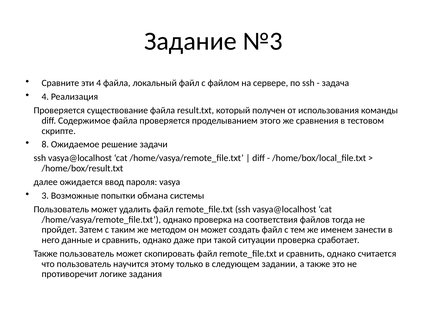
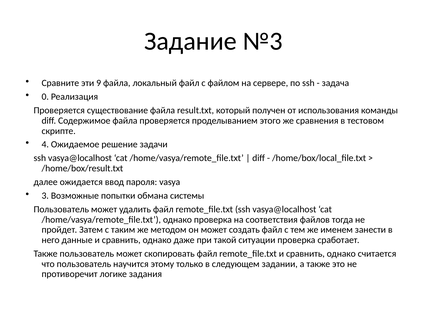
эти 4: 4 -> 9
4 at (45, 97): 4 -> 0
8: 8 -> 4
